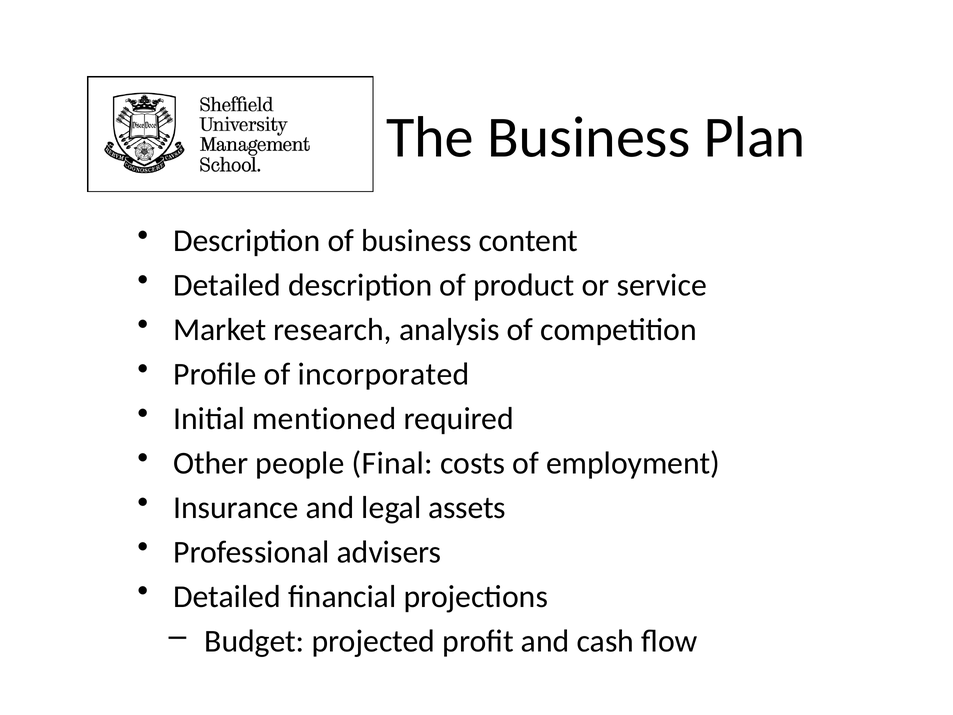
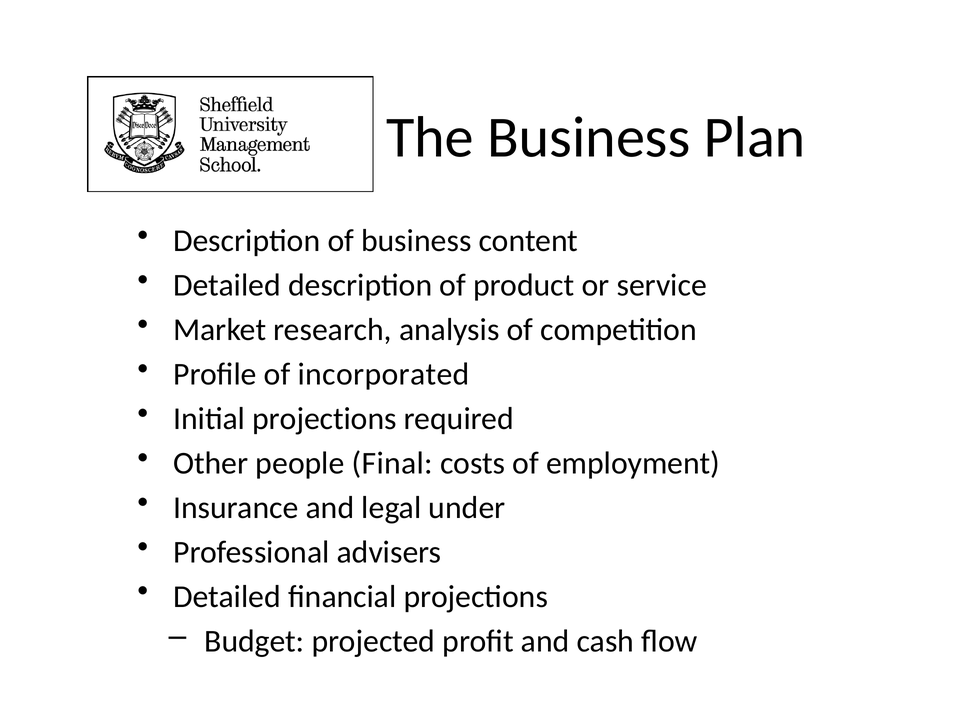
Initial mentioned: mentioned -> projections
assets: assets -> under
